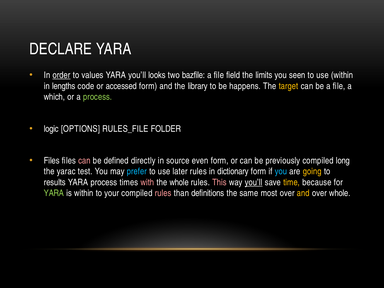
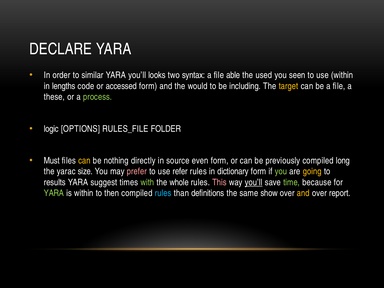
order underline: present -> none
values: values -> similar
bazfile: bazfile -> syntax
field: field -> able
limits: limits -> used
library: library -> would
happens: happens -> including
which: which -> these
Files at (52, 161): Files -> Must
can at (84, 161) colour: pink -> yellow
defined: defined -> nothing
test: test -> size
prefer colour: light blue -> pink
later: later -> refer
you at (281, 171) colour: light blue -> light green
YARA process: process -> suggest
with colour: pink -> light green
time colour: yellow -> light green
your: your -> then
rules at (163, 193) colour: pink -> light blue
most: most -> show
over whole: whole -> report
